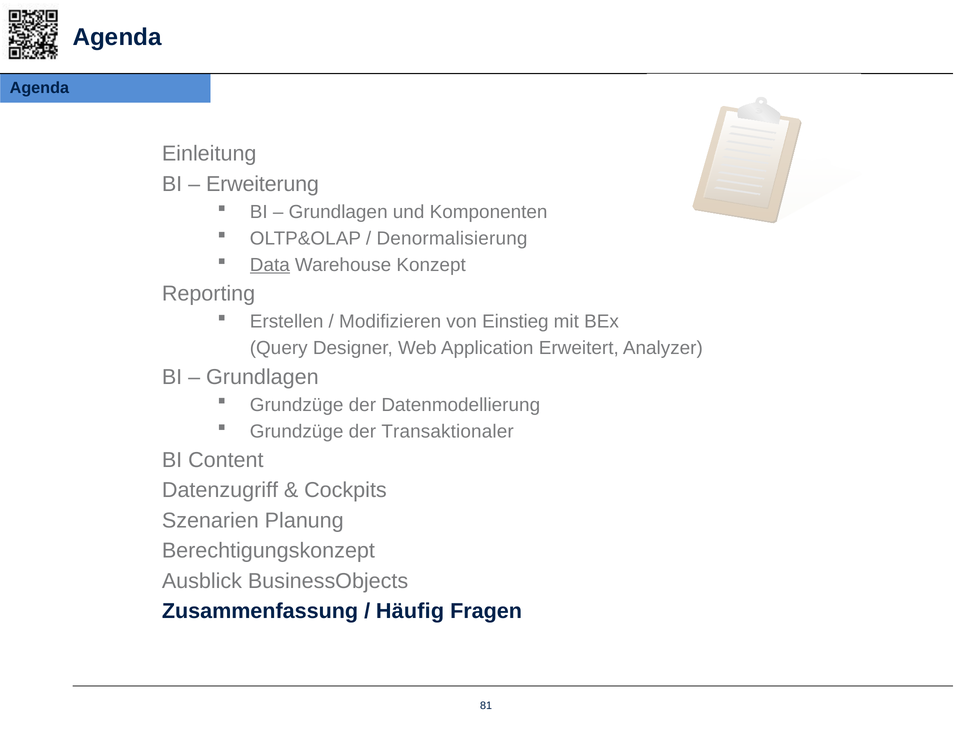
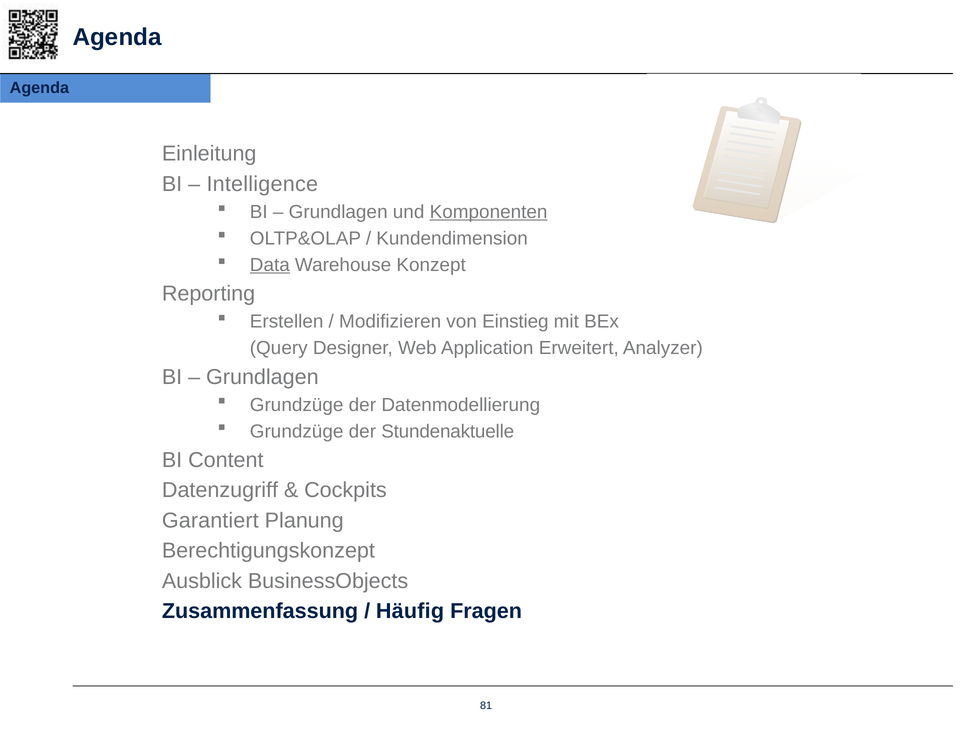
Erweiterung: Erweiterung -> Intelligence
Komponenten underline: none -> present
Denormalisierung: Denormalisierung -> Kundendimension
Transaktionaler: Transaktionaler -> Stundenaktuelle
Szenarien: Szenarien -> Garantiert
